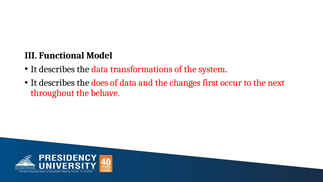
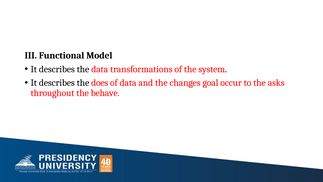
first: first -> goal
next: next -> asks
